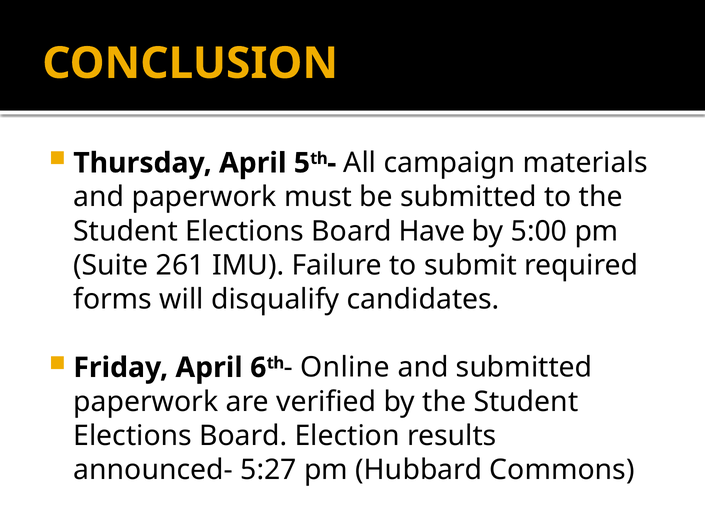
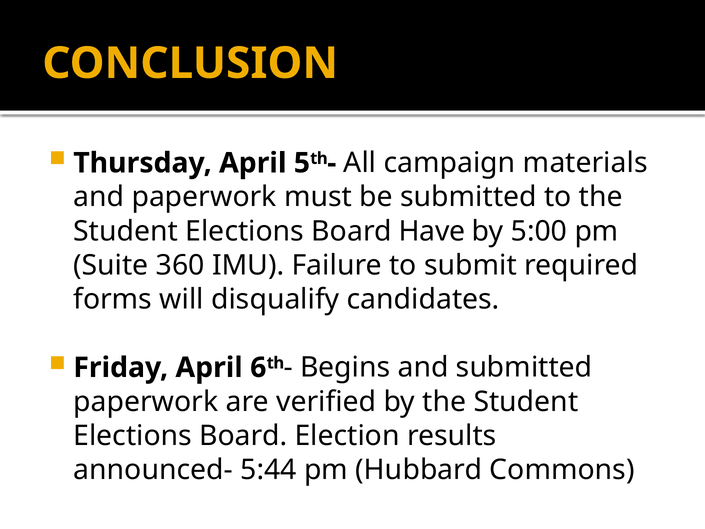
261: 261 -> 360
Online: Online -> Begins
5:27: 5:27 -> 5:44
